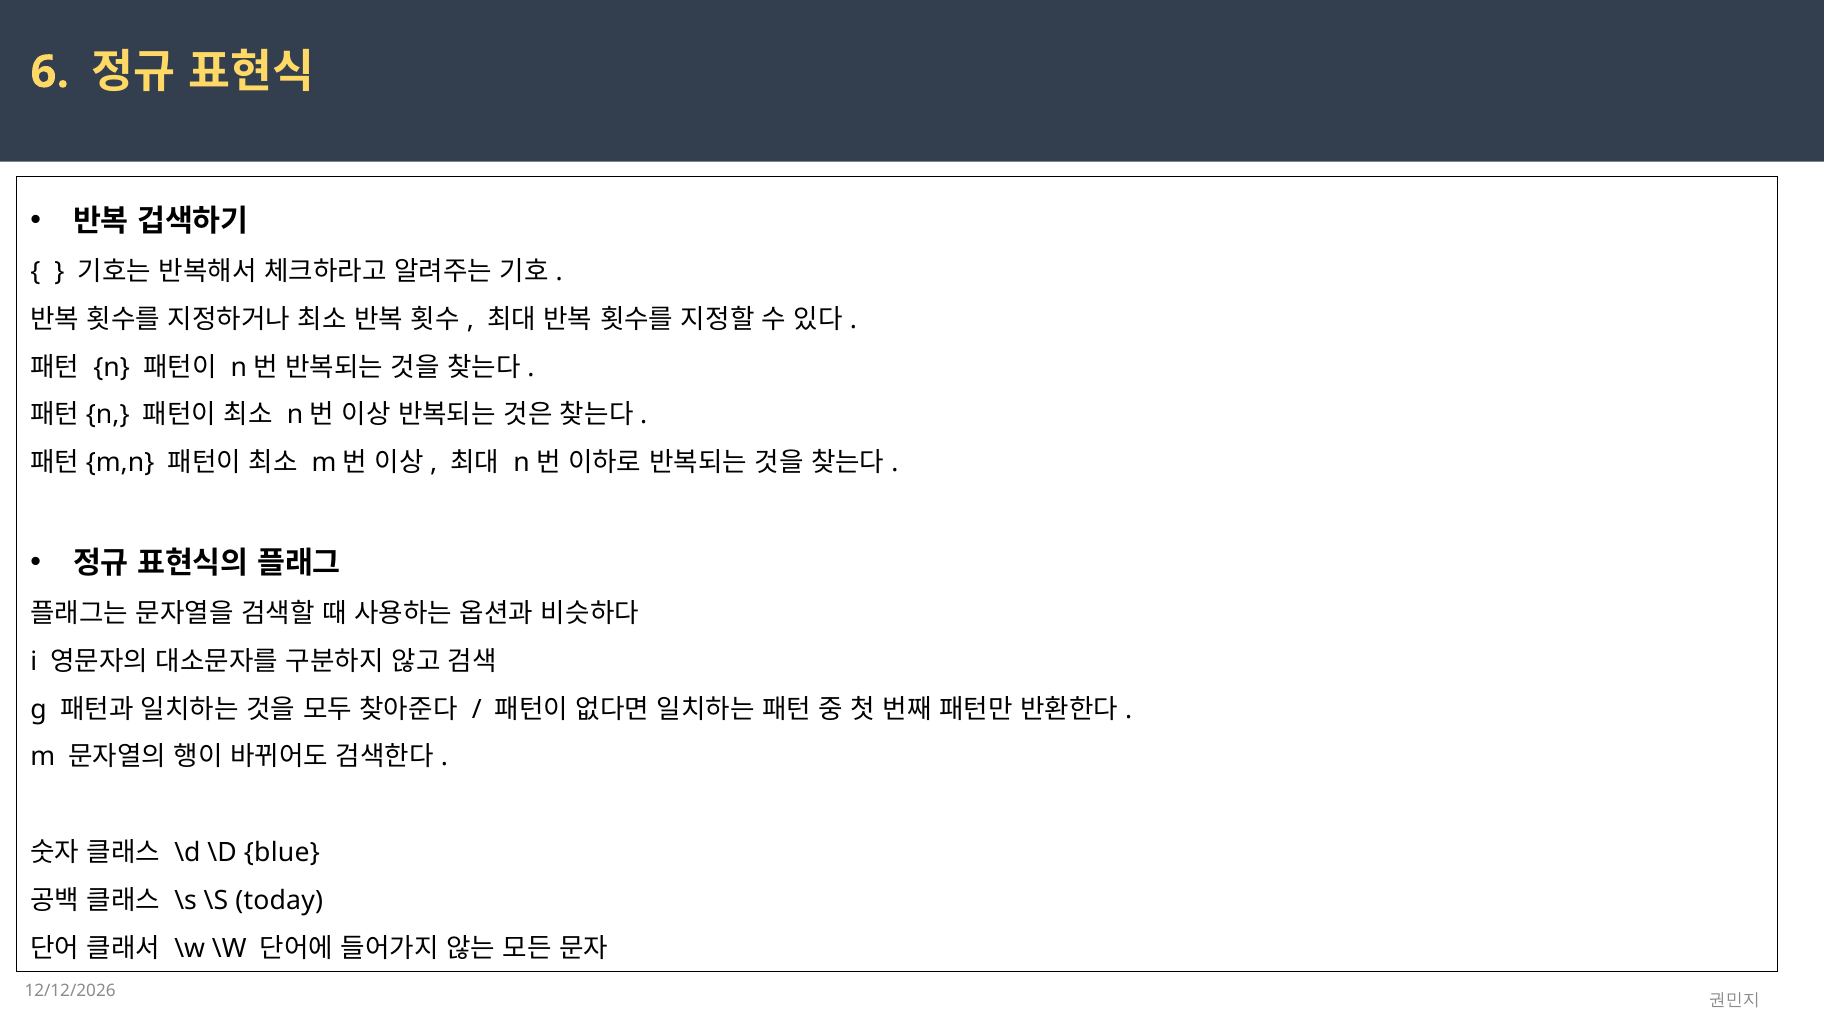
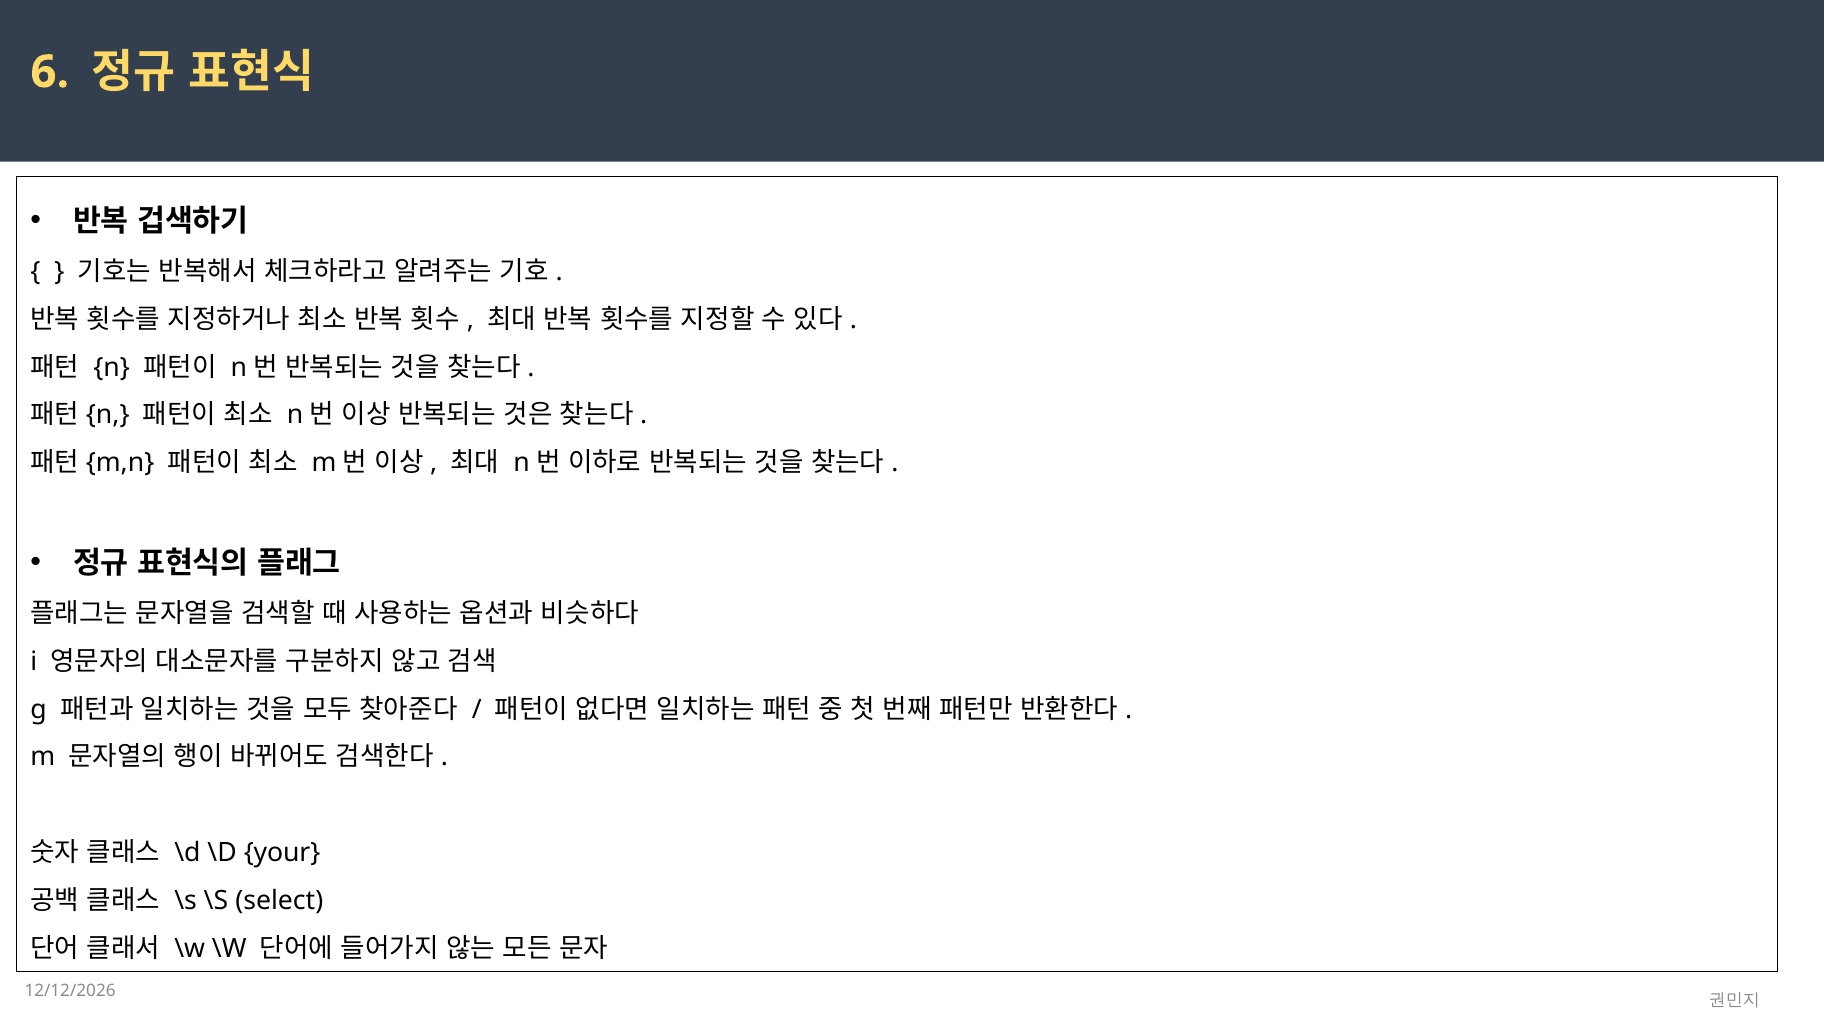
blue: blue -> your
today: today -> select
